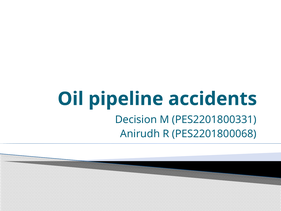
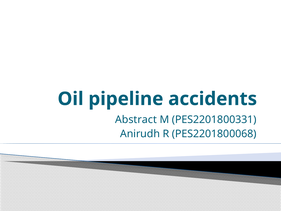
Decision: Decision -> Abstract
